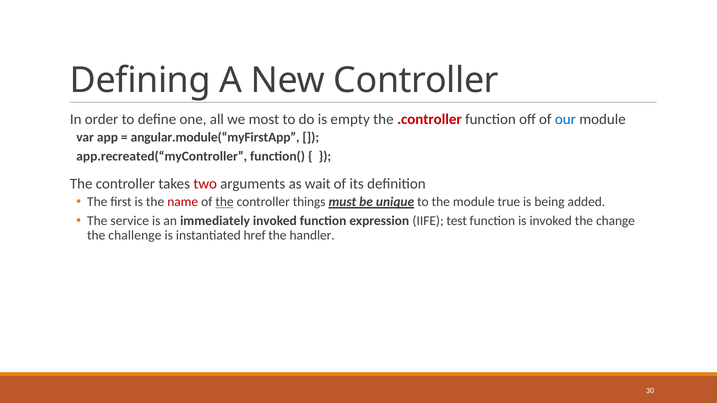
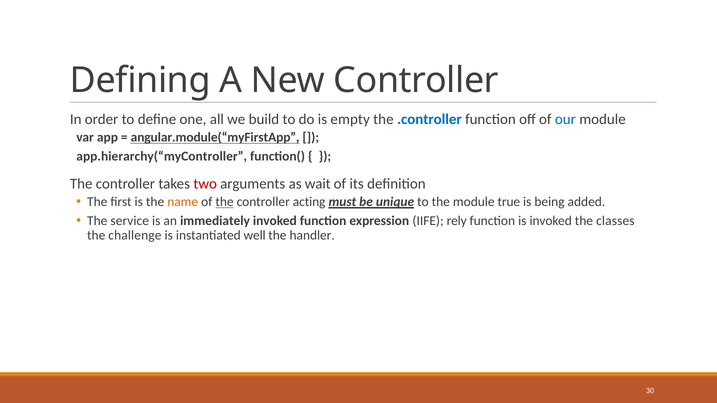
most: most -> build
.controller colour: red -> blue
angular.module(“myFirstApp underline: none -> present
app.recreated(“myController: app.recreated(“myController -> app.hierarchy(“myController
name colour: red -> orange
things: things -> acting
test: test -> rely
change: change -> classes
href: href -> well
